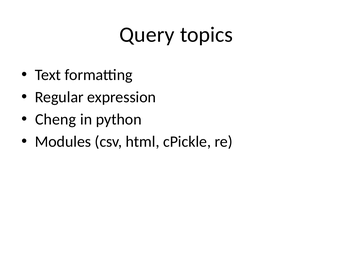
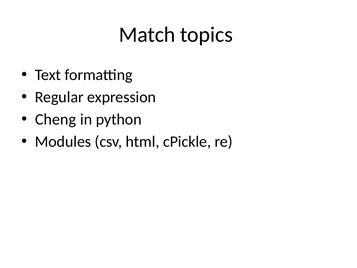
Query: Query -> Match
